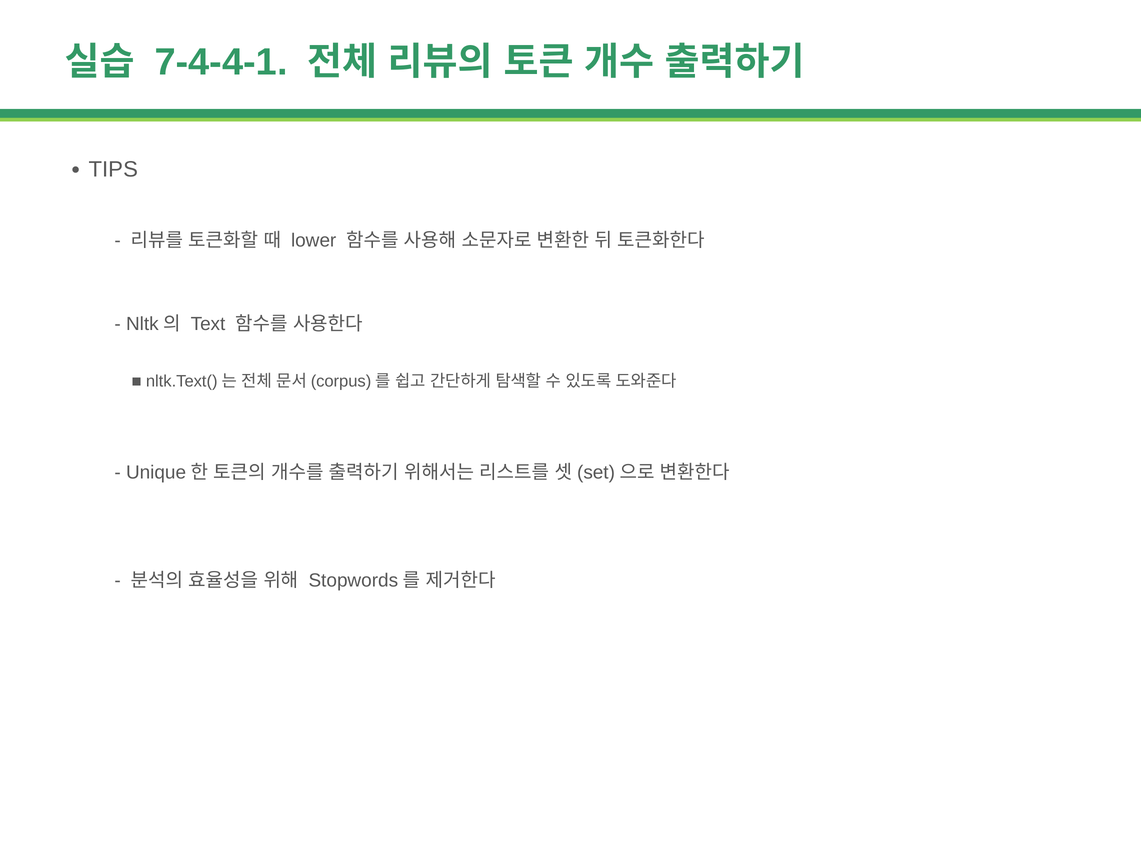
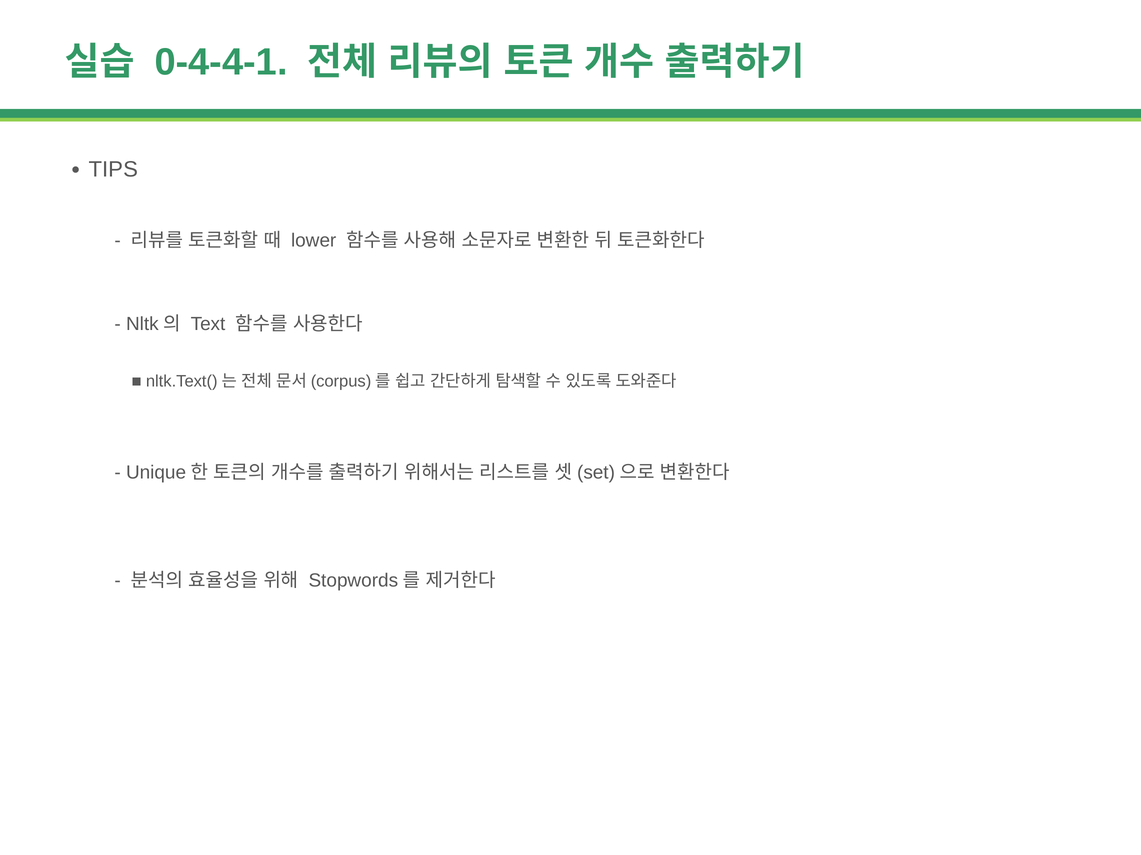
7-4-4-1: 7-4-4-1 -> 0-4-4-1
